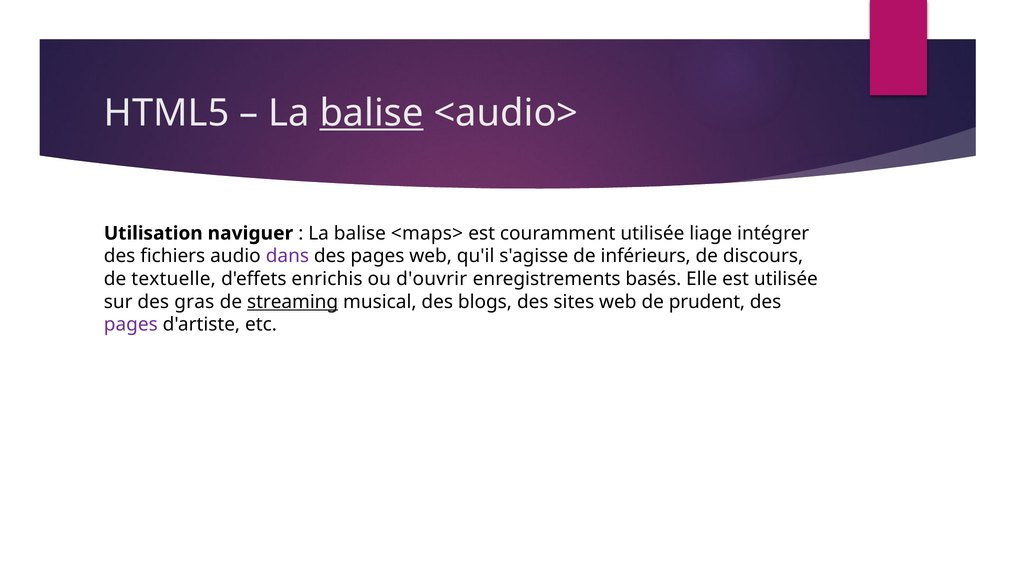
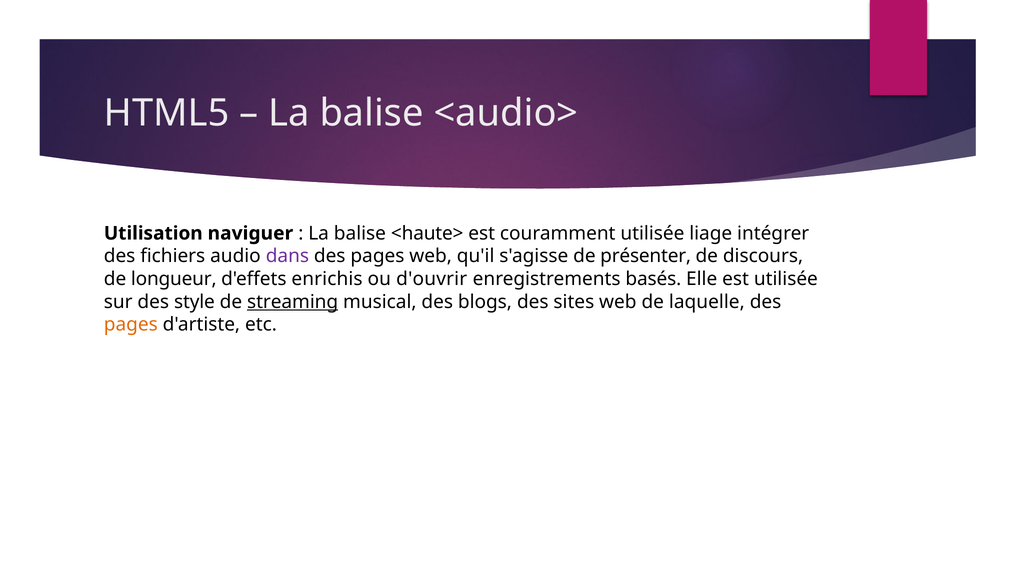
balise at (372, 113) underline: present -> none
<maps>: <maps> -> <haute>
inférieurs: inférieurs -> présenter
textuelle: textuelle -> longueur
gras: gras -> style
prudent: prudent -> laquelle
pages at (131, 325) colour: purple -> orange
